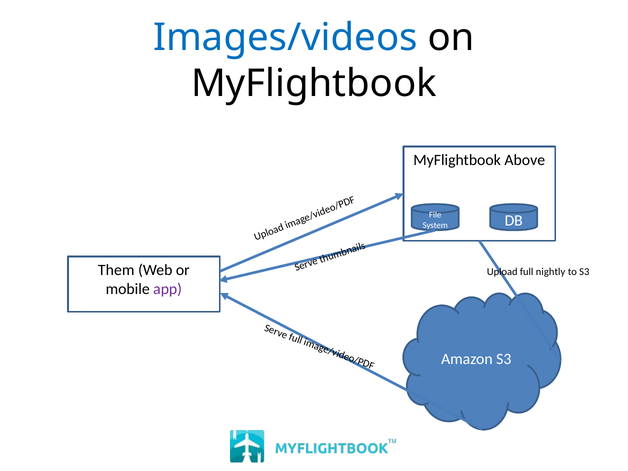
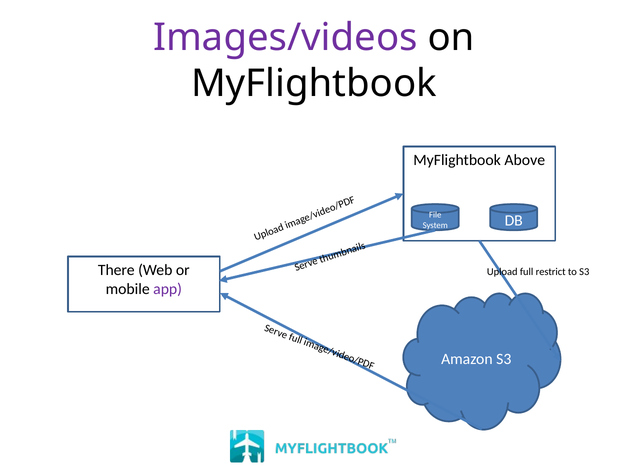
Images/videos colour: blue -> purple
Them: Them -> There
nightly: nightly -> restrict
